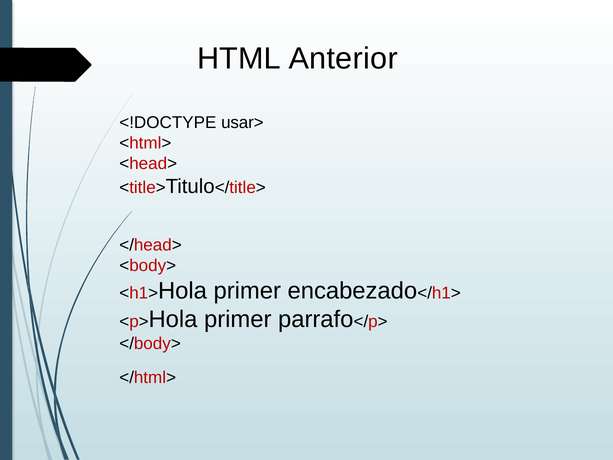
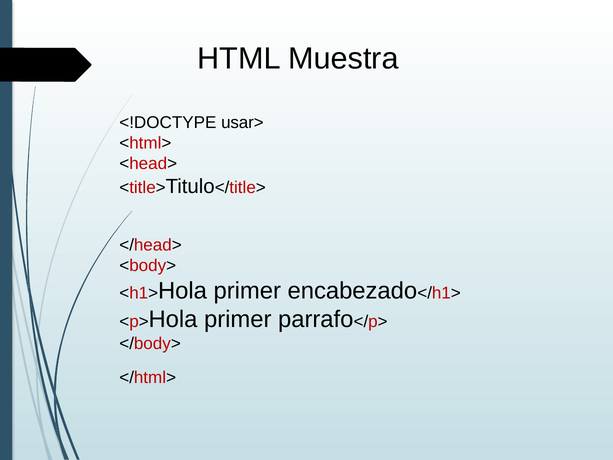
Anterior: Anterior -> Muestra
